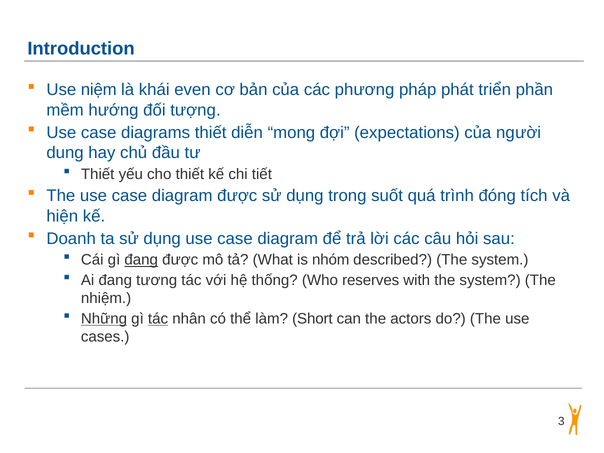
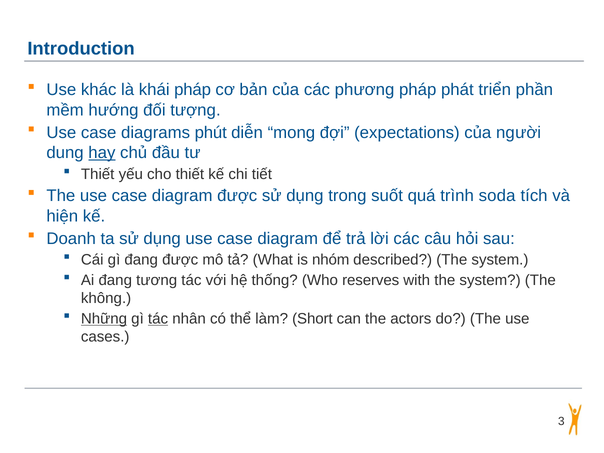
niệm: niệm -> khác
khái even: even -> pháp
diagrams thiết: thiết -> phút
hay underline: none -> present
đóng: đóng -> soda
đang at (141, 260) underline: present -> none
nhiệm: nhiệm -> không
